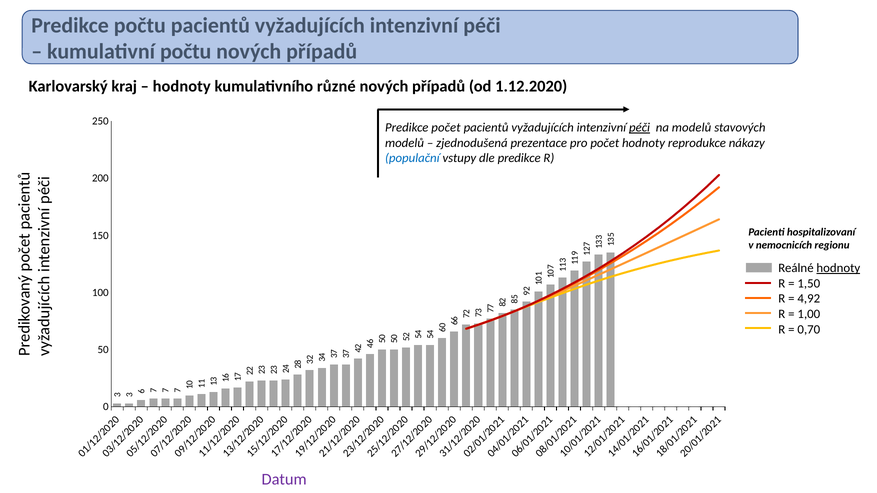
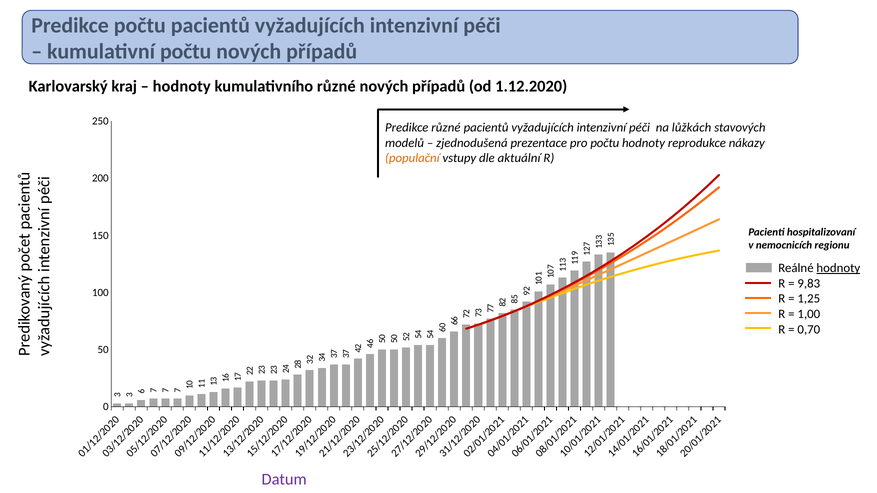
Predikce počet: počet -> různé
péči at (640, 128) underline: present -> none
na modelů: modelů -> lůžkách
pro počet: počet -> počtu
populační colour: blue -> orange
dle predikce: predikce -> aktuální
1,50: 1,50 -> 9,83
4,92: 4,92 -> 1,25
